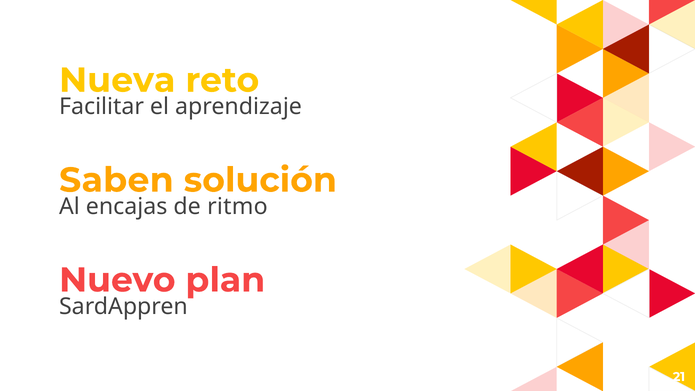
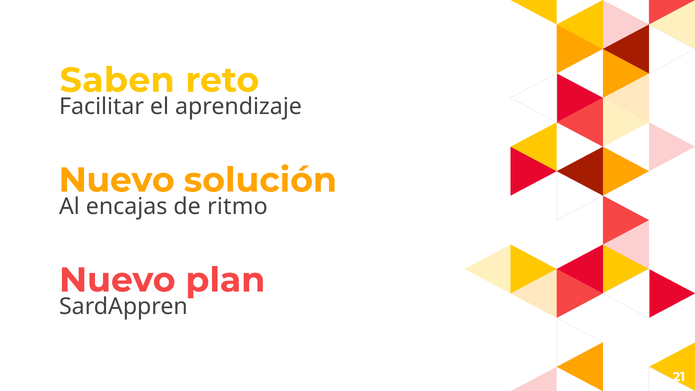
Nueva: Nueva -> Saben
Saben at (116, 180): Saben -> Nuevo
